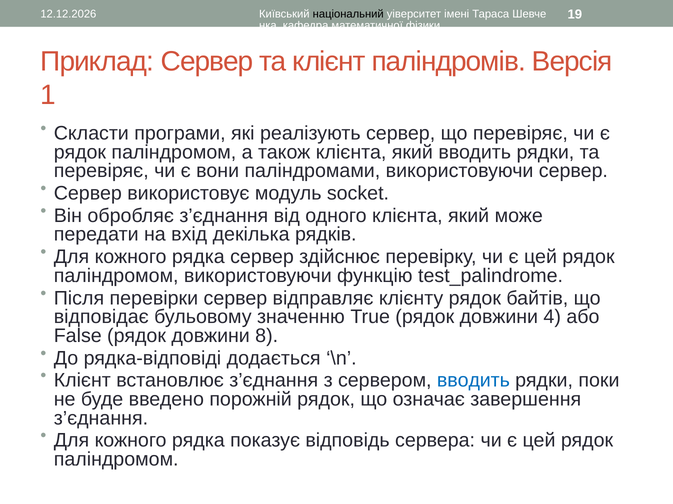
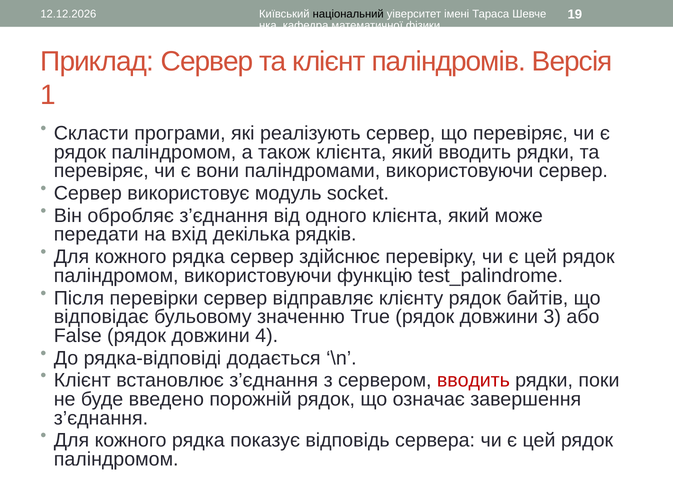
4: 4 -> 3
8: 8 -> 4
вводить at (473, 381) colour: blue -> red
